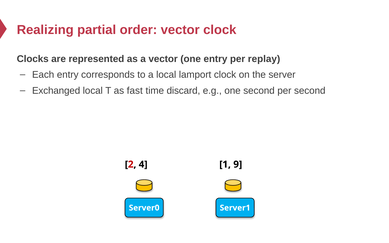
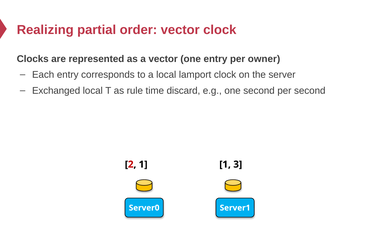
replay: replay -> owner
fast: fast -> rule
2 4: 4 -> 1
9: 9 -> 3
